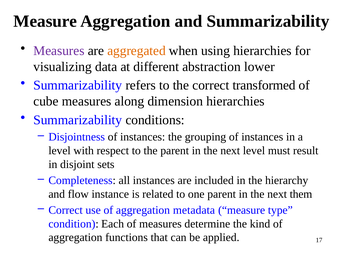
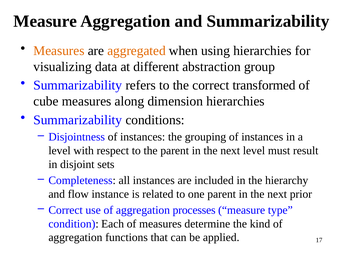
Measures at (59, 51) colour: purple -> orange
lower: lower -> group
them: them -> prior
metadata: metadata -> processes
